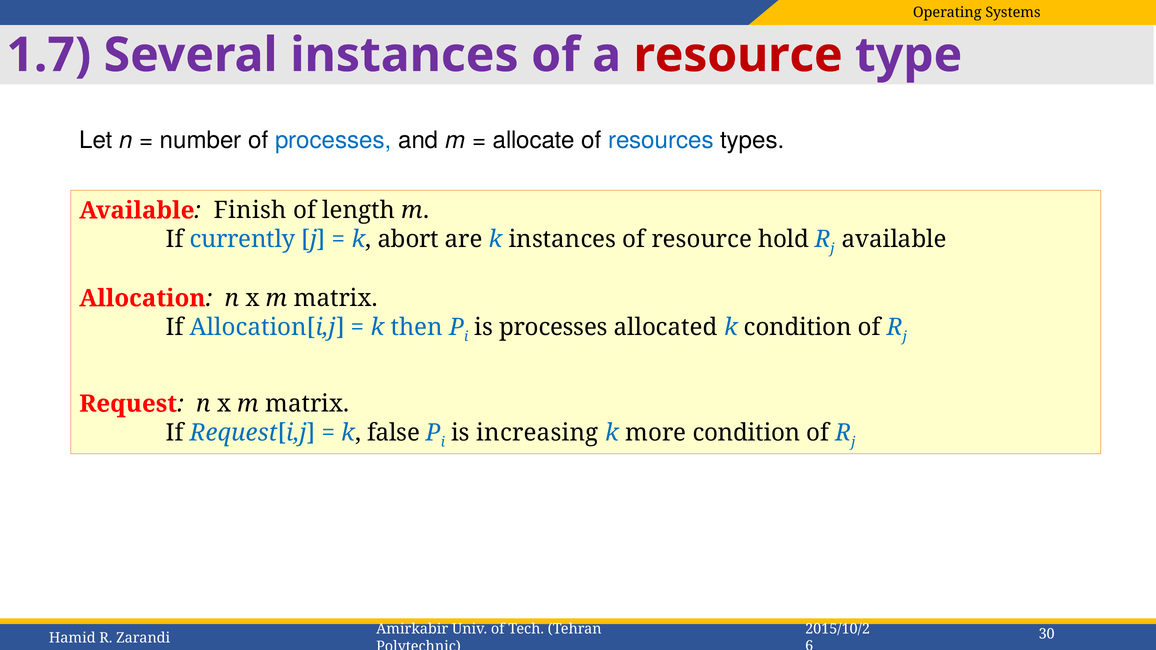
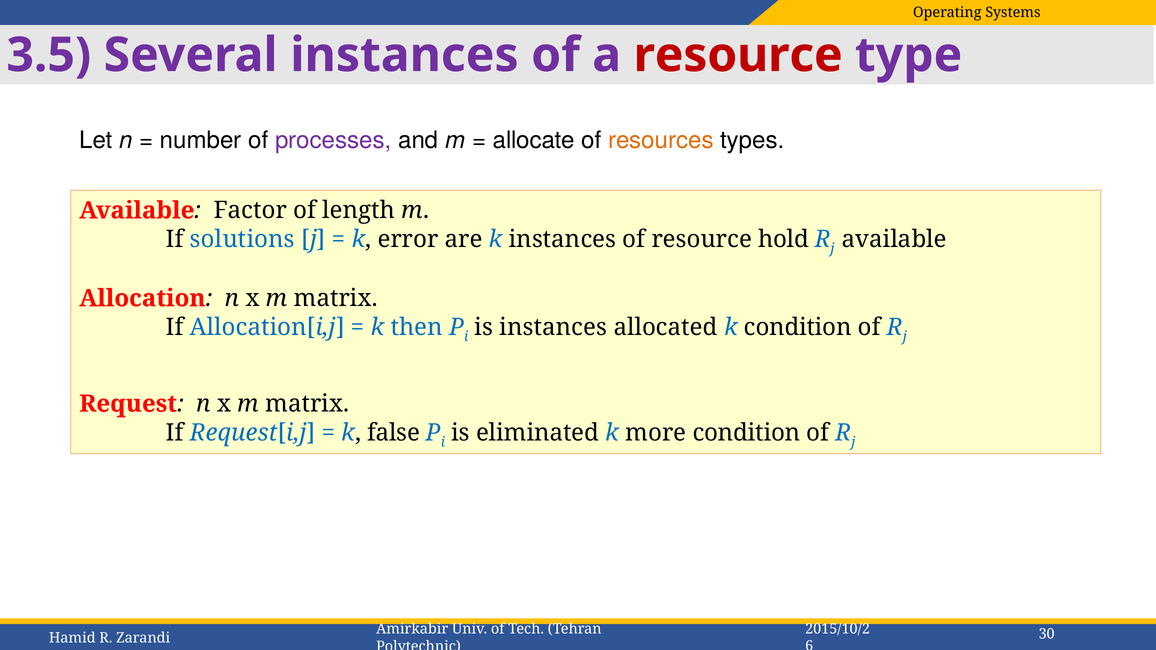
1.7: 1.7 -> 3.5
processes at (333, 140) colour: blue -> purple
resources colour: blue -> orange
Finish: Finish -> Factor
currently: currently -> solutions
abort: abort -> error
is processes: processes -> instances
increasing: increasing -> eliminated
